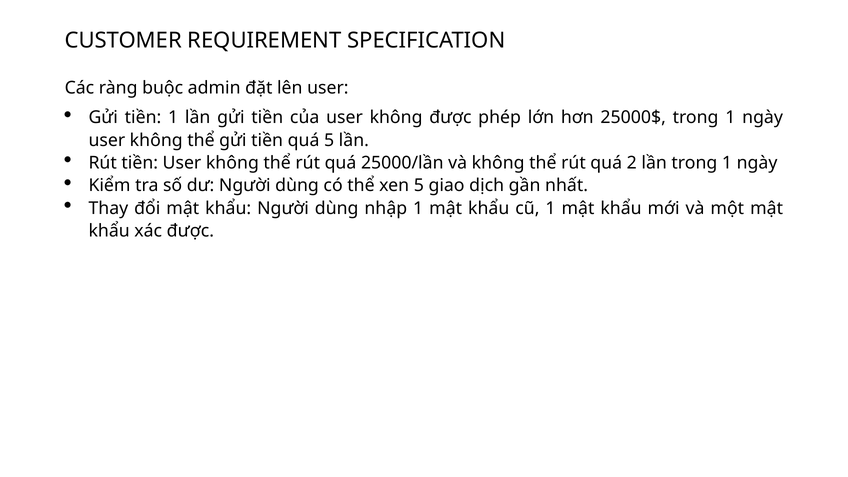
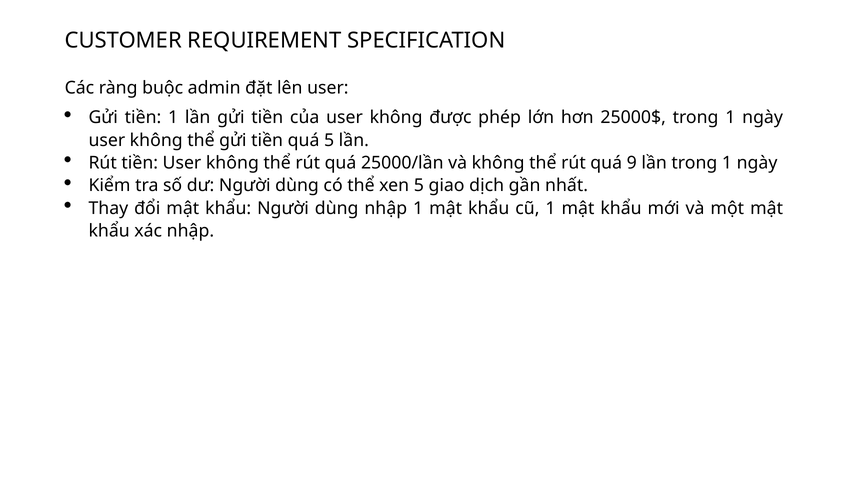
2: 2 -> 9
xác được: được -> nhập
